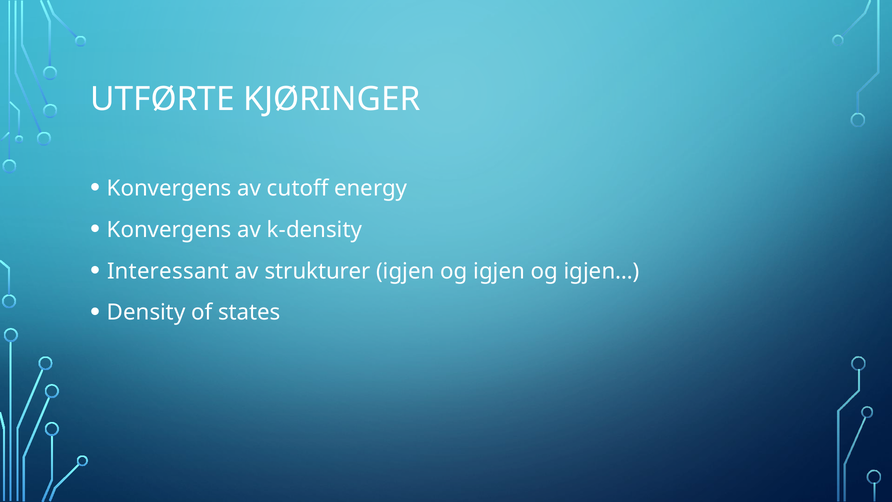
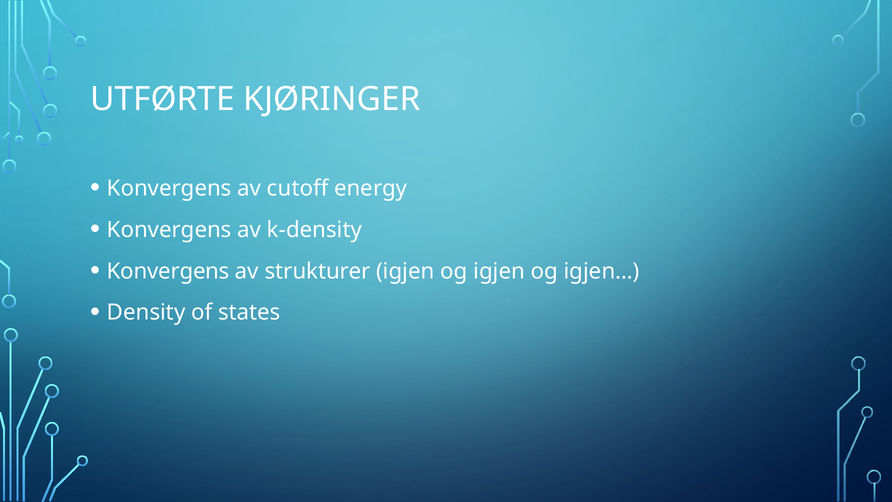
Interessant at (168, 271): Interessant -> Konvergens
